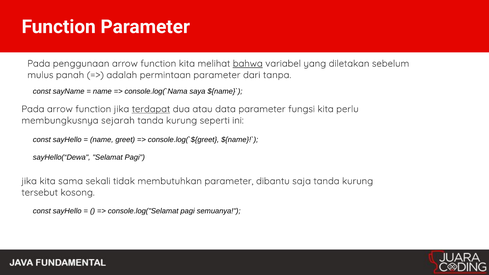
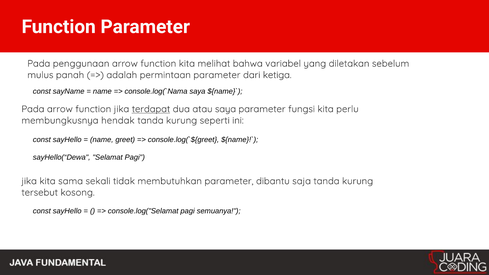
bahwa underline: present -> none
tanpa: tanpa -> ketiga
atau data: data -> saya
sejarah: sejarah -> hendak
